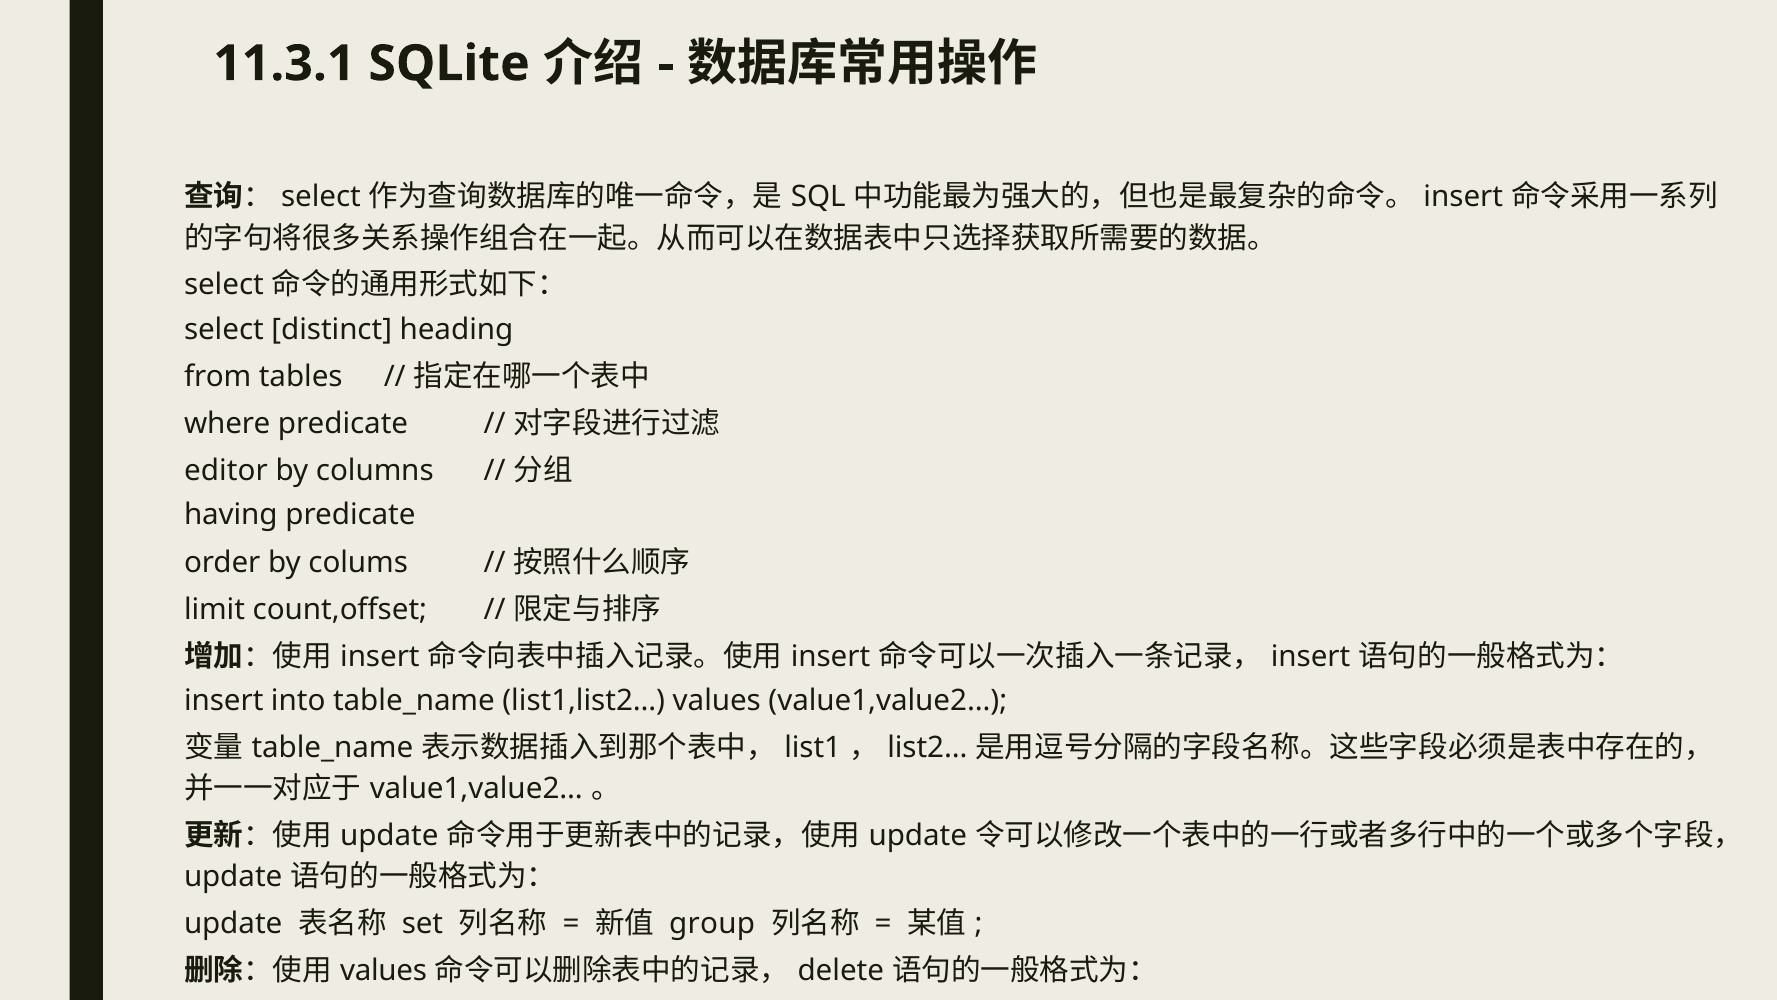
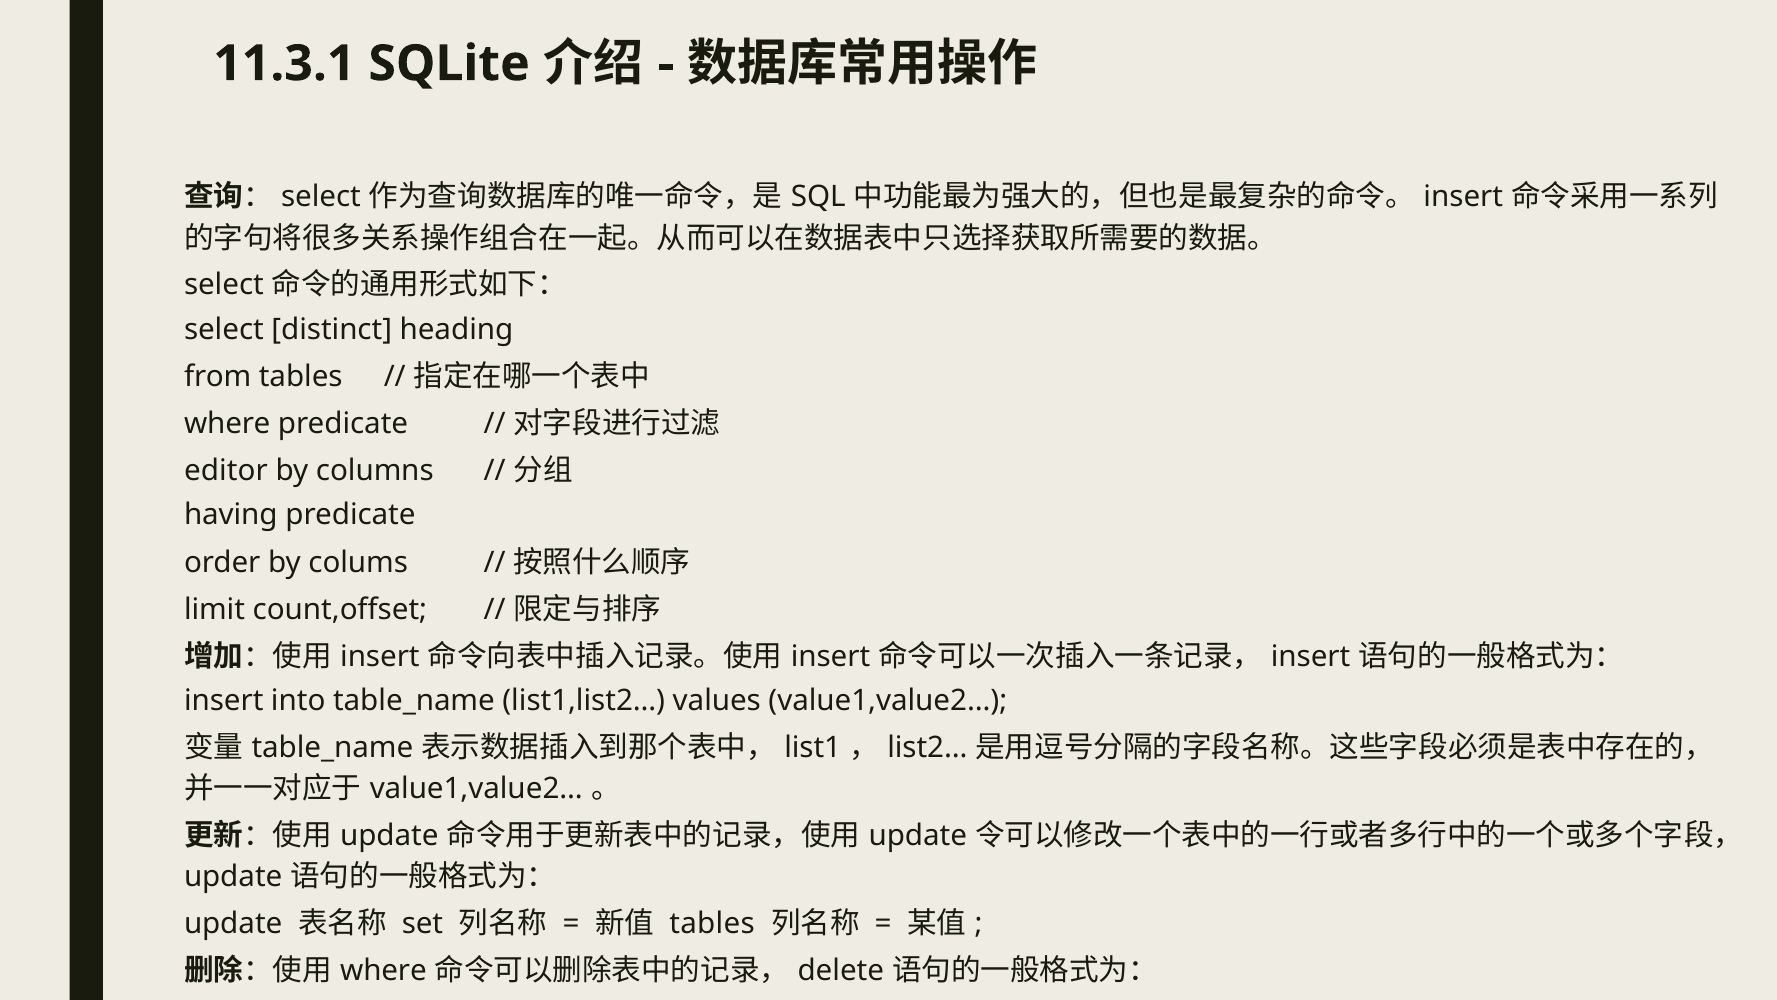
group at (712, 924): group -> tables
values at (384, 971): values -> where
